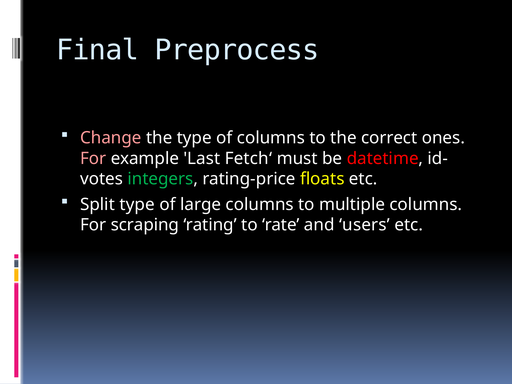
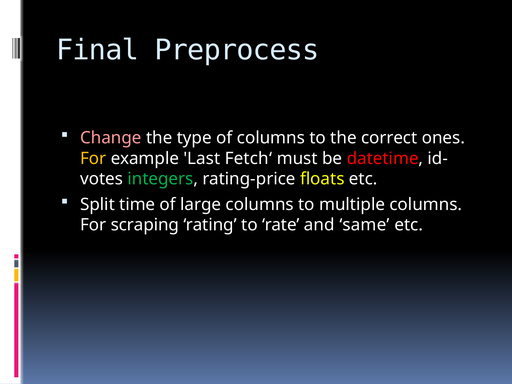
For at (93, 158) colour: pink -> yellow
Split type: type -> time
users: users -> same
